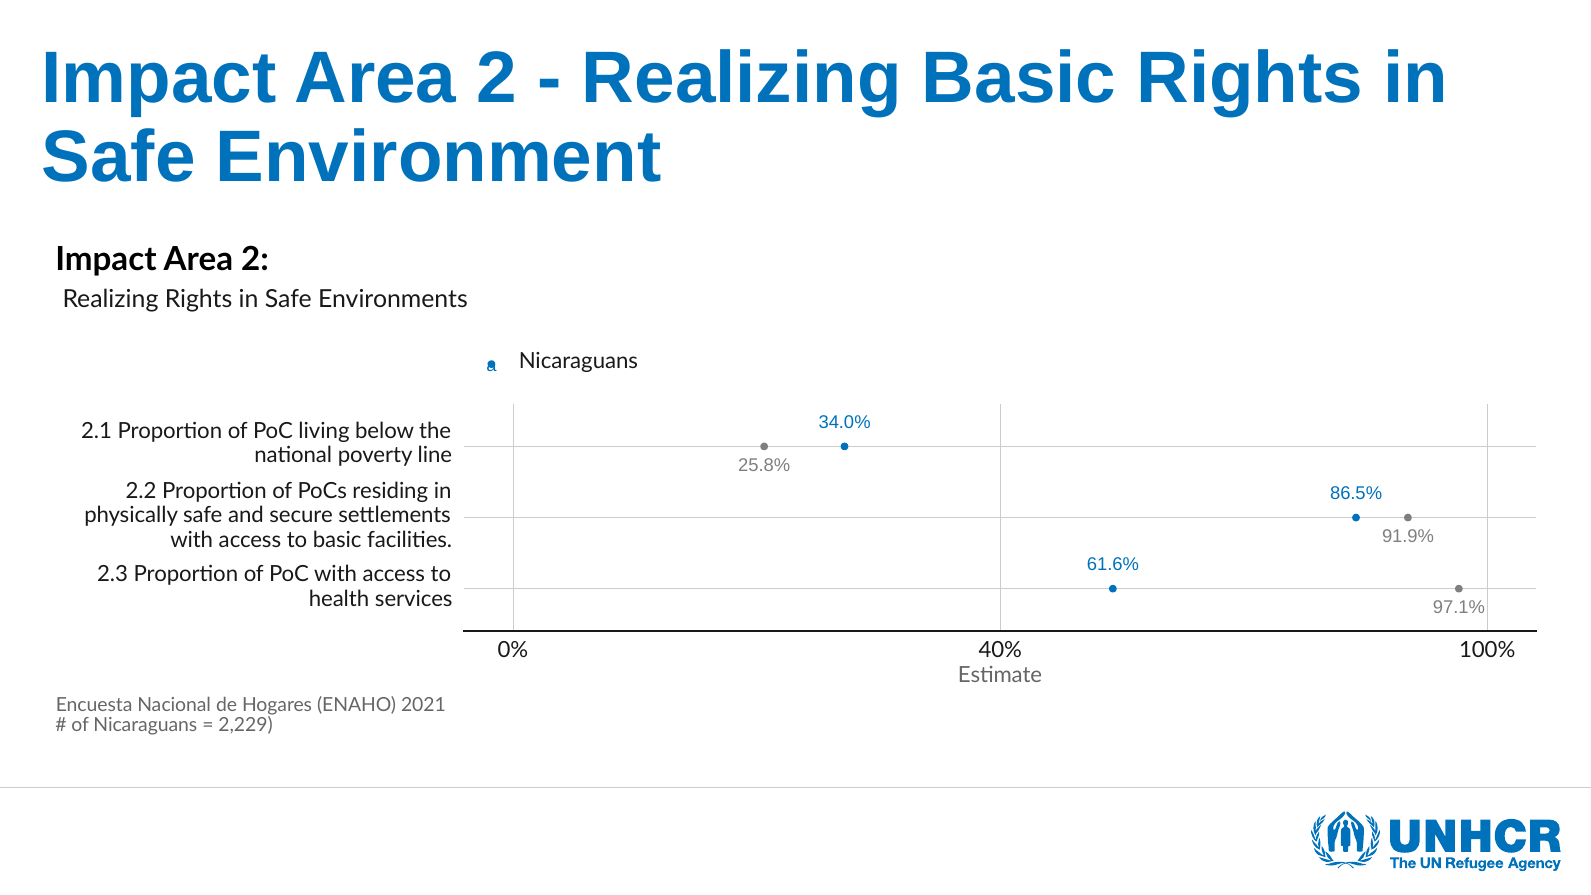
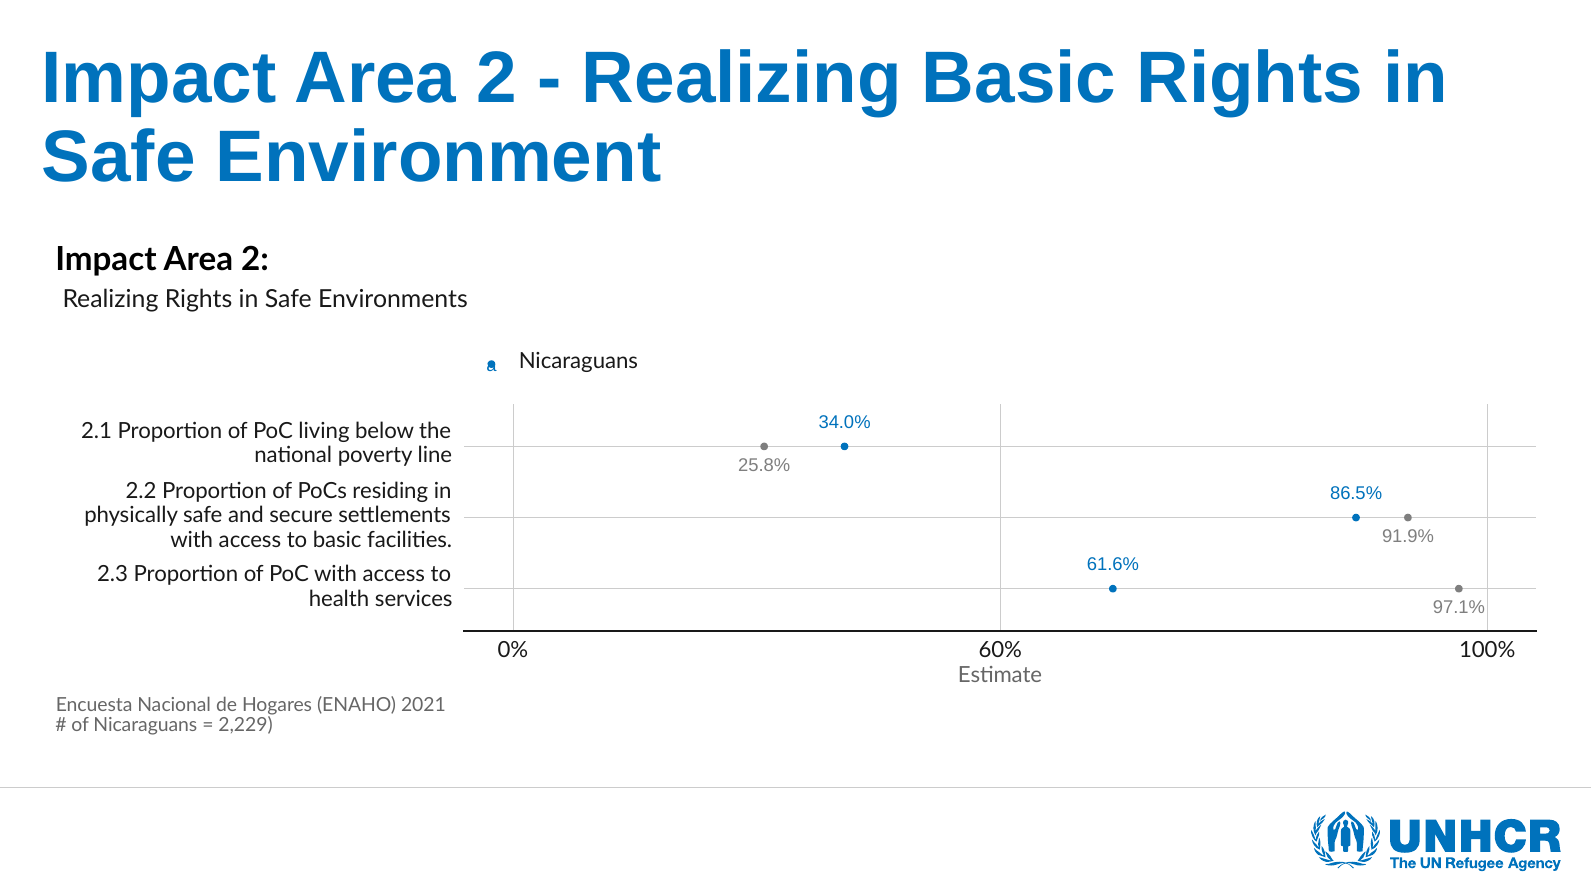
40%: 40% -> 60%
